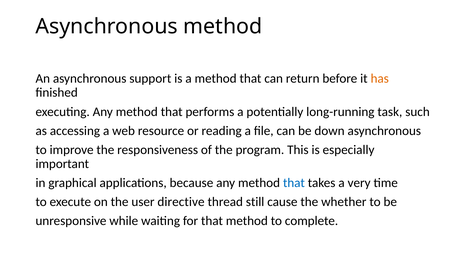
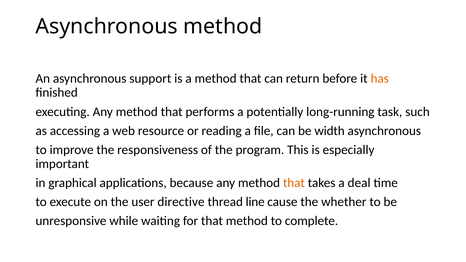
down: down -> width
that at (294, 183) colour: blue -> orange
very: very -> deal
still: still -> line
